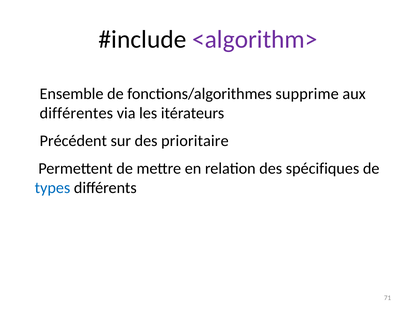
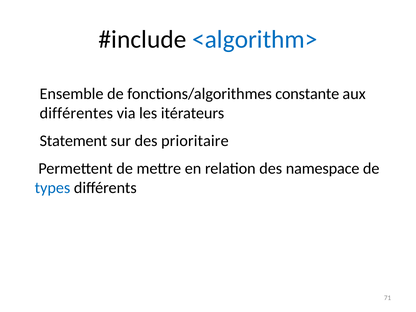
<algorithm> colour: purple -> blue
supprime: supprime -> constante
Précédent: Précédent -> Statement
spécifiques: spécifiques -> namespace
